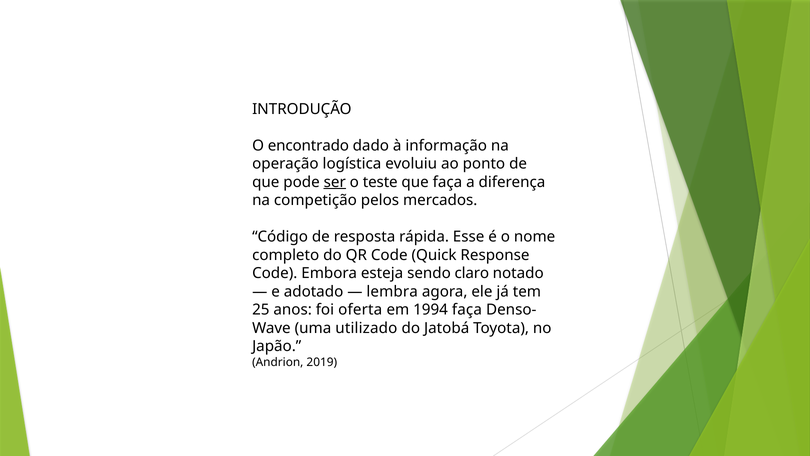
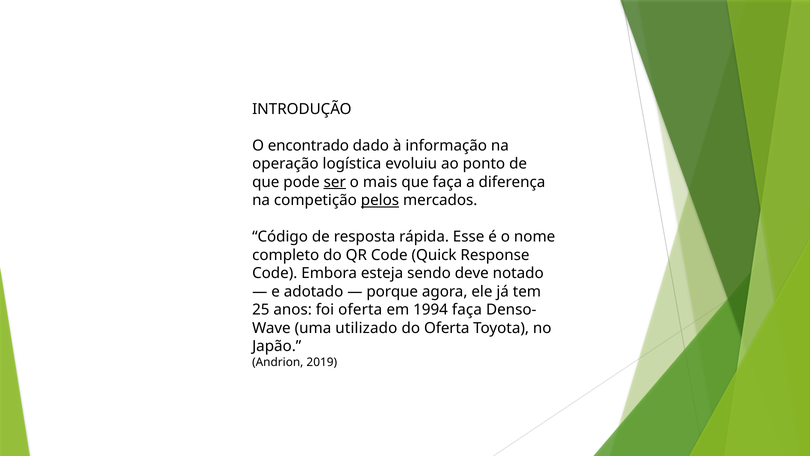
teste: teste -> mais
pelos underline: none -> present
claro: claro -> deve
lembra: lembra -> porque
do Jatobá: Jatobá -> Oferta
